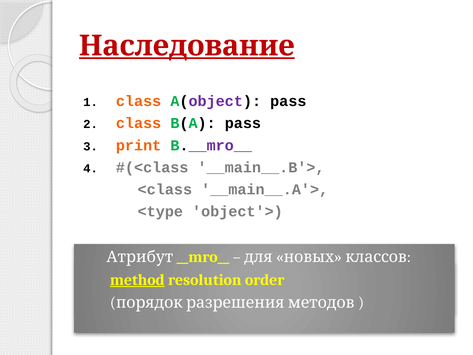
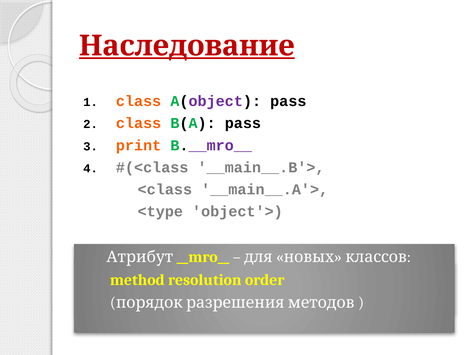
method underline: present -> none
